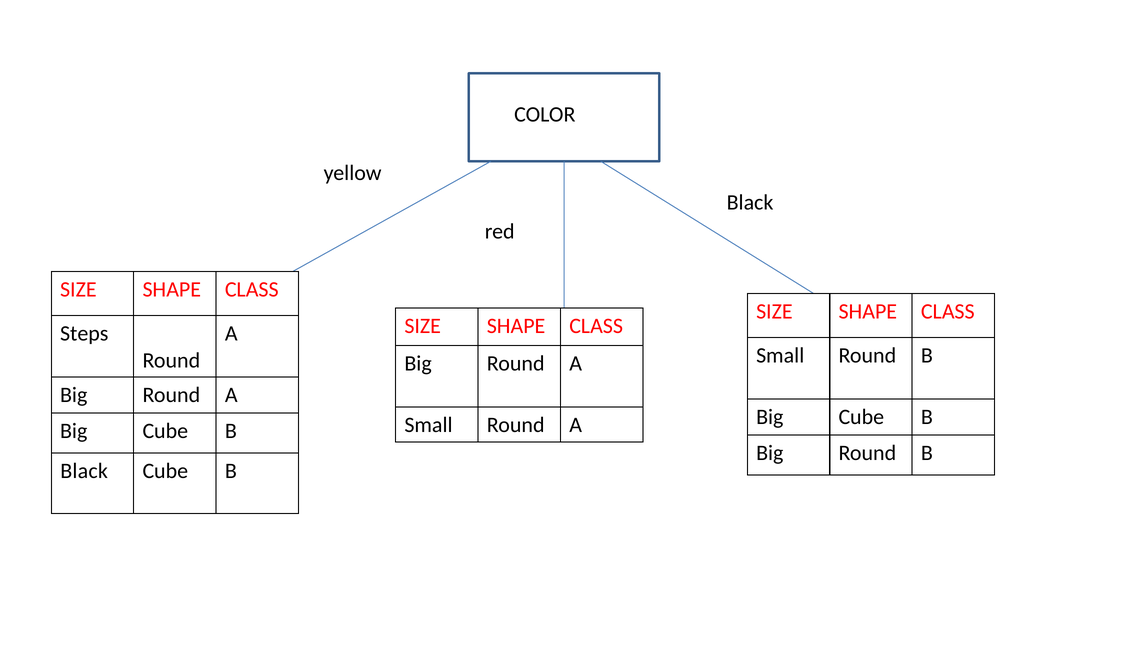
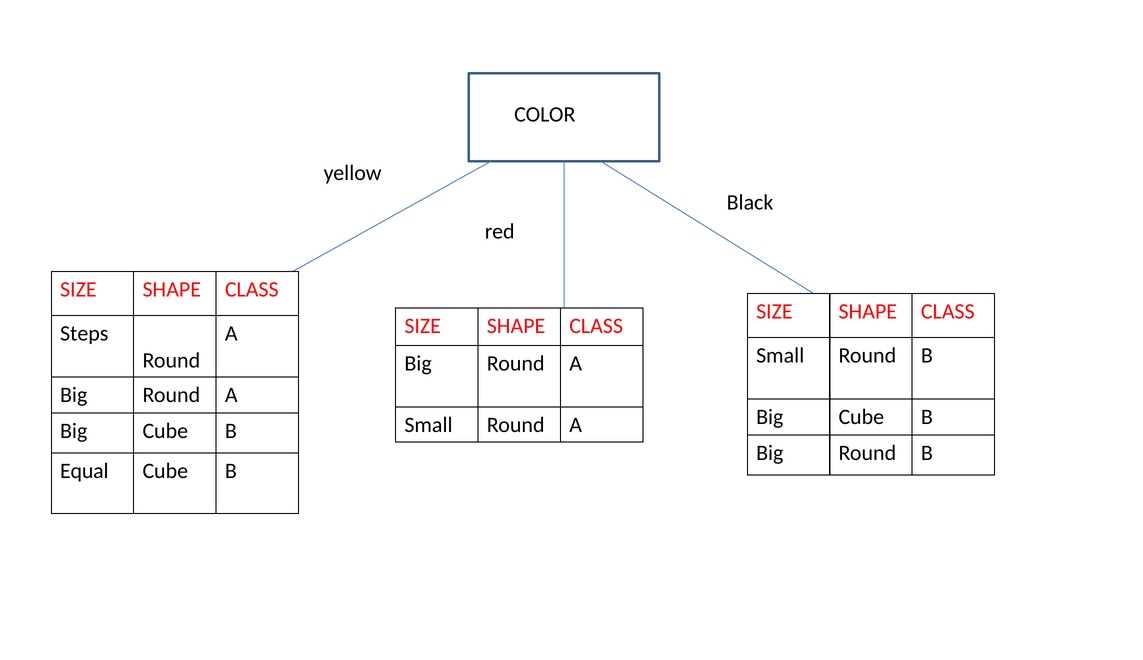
Black at (84, 471): Black -> Equal
